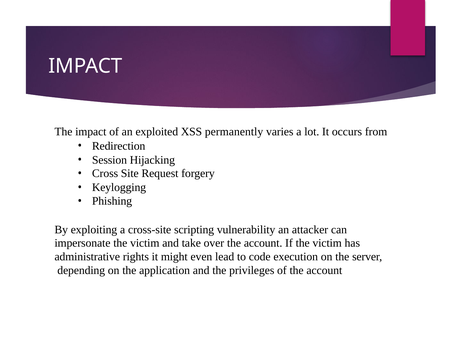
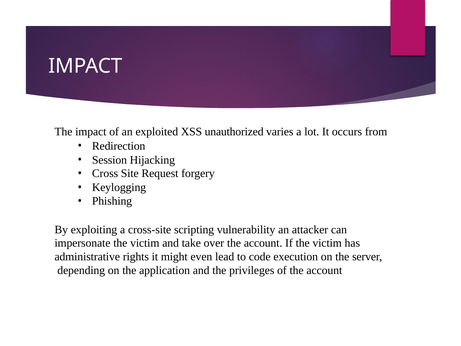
permanently: permanently -> unauthorized
